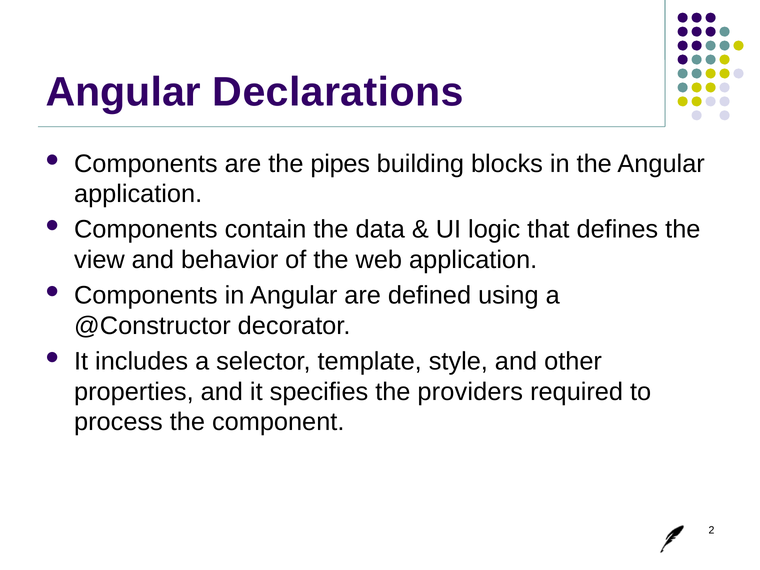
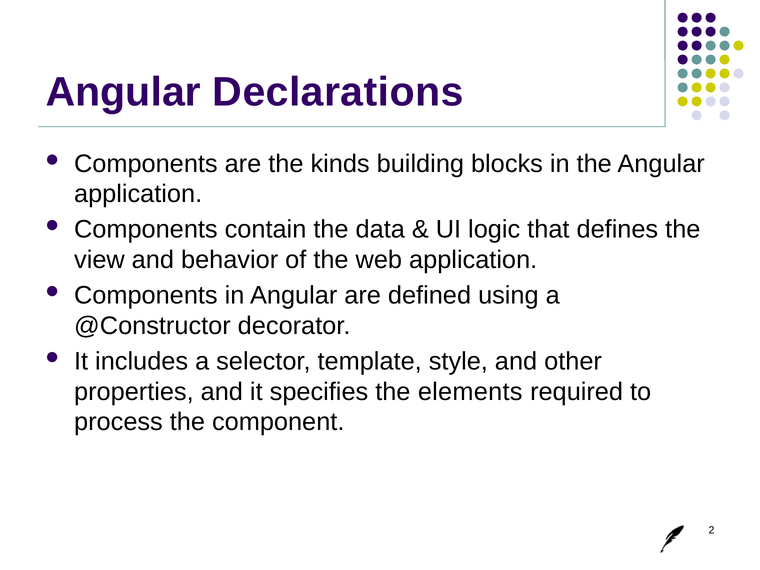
pipes: pipes -> kinds
providers: providers -> elements
